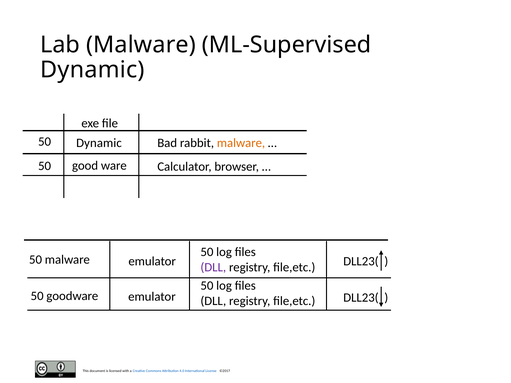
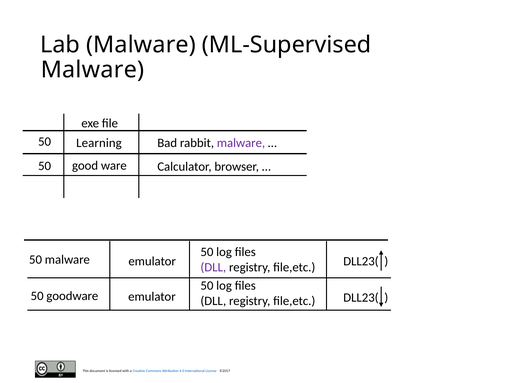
Dynamic at (92, 70): Dynamic -> Malware
Dynamic at (99, 143): Dynamic -> Learning
malware at (241, 143) colour: orange -> purple
